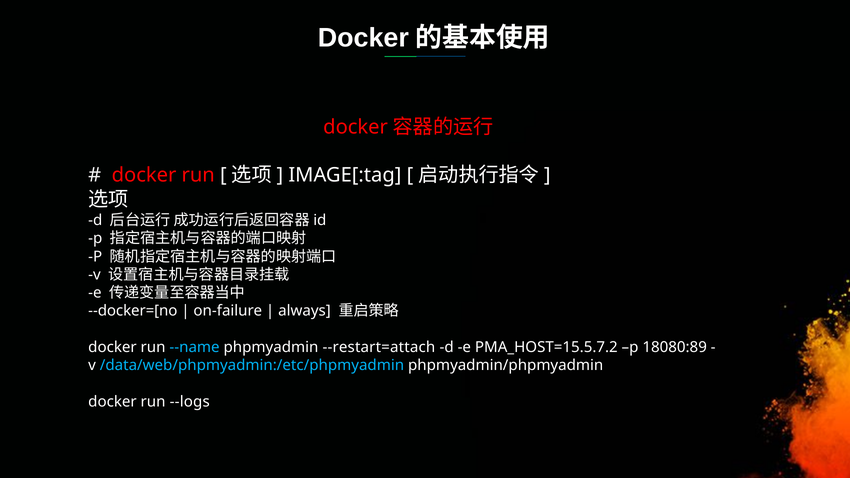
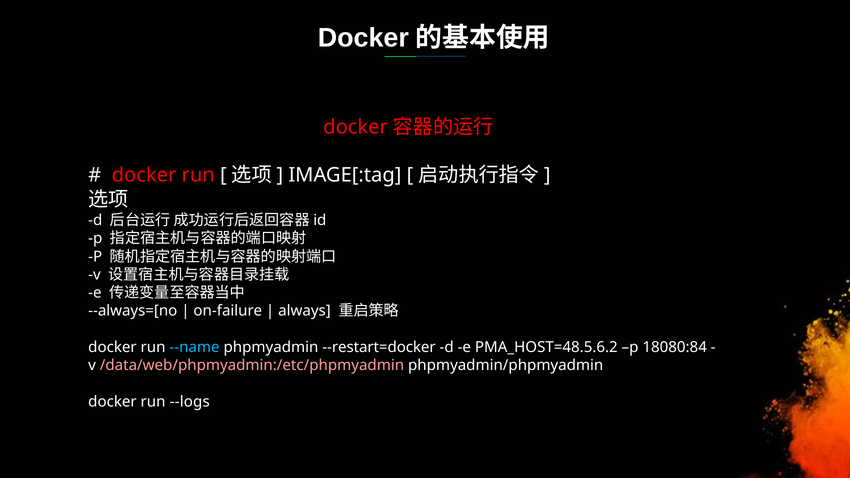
--docker=[no: --docker=[no -> --always=[no
--restart=attach: --restart=attach -> --restart=docker
PMA_HOST=15.5.7.2: PMA_HOST=15.5.7.2 -> PMA_HOST=48.5.6.2
18080:89: 18080:89 -> 18080:84
/data/web/phpmyadmin:/etc/phpmyadmin colour: light blue -> pink
